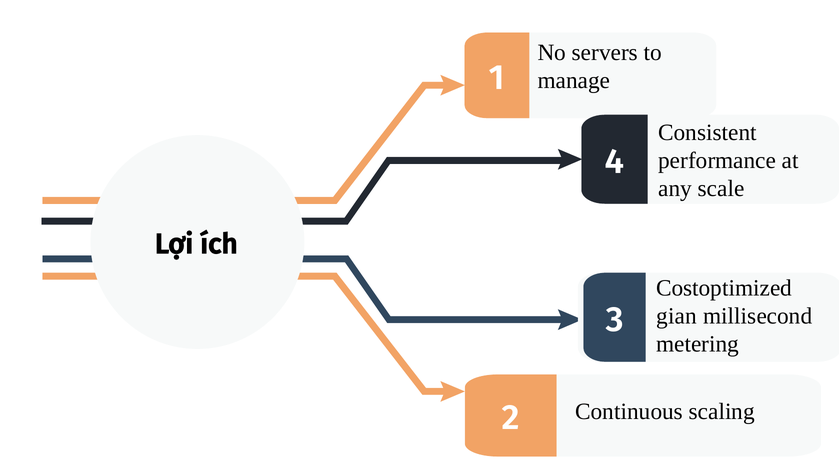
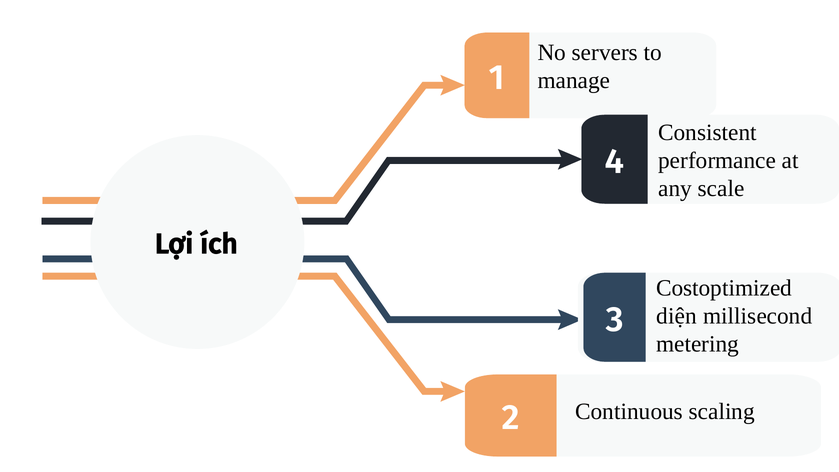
gian: gian -> diện
